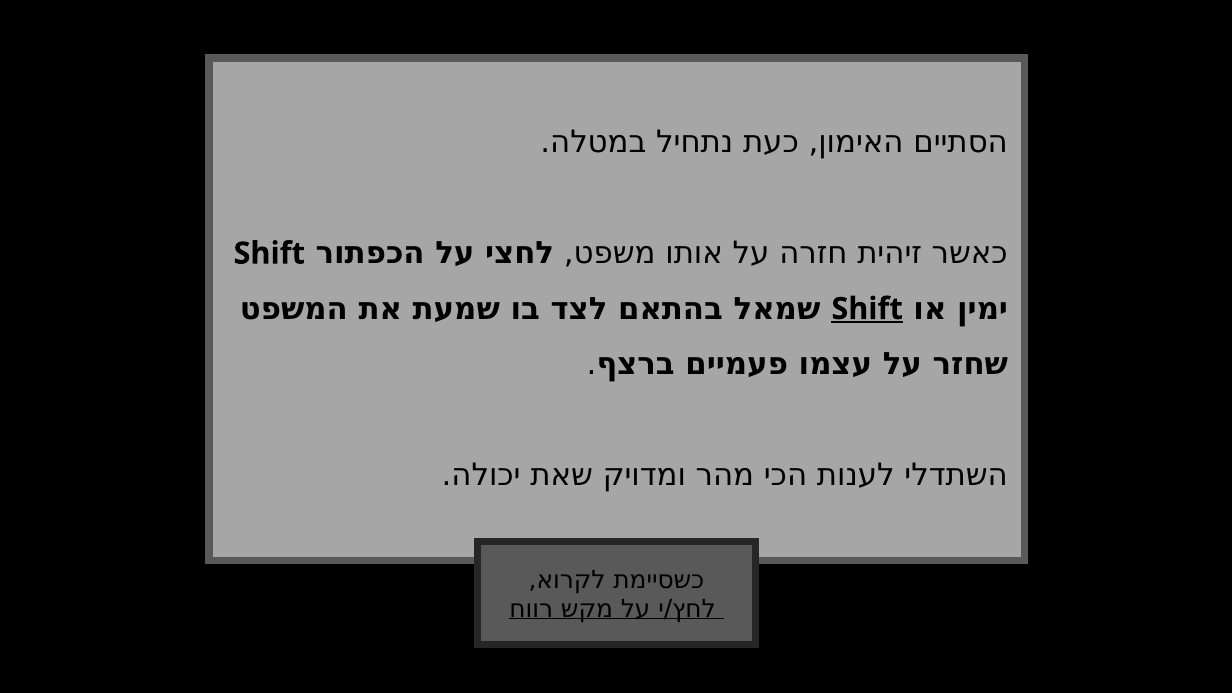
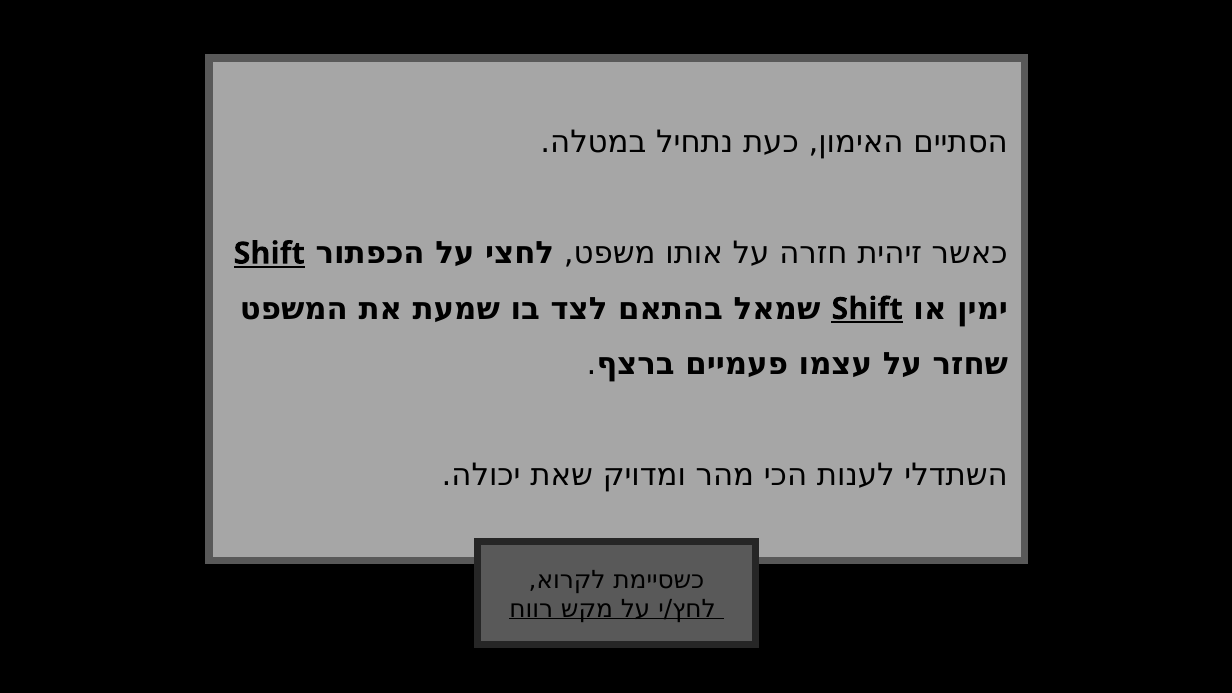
Shift at (269, 253) underline: none -> present
